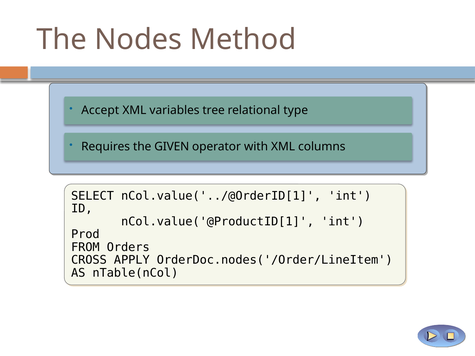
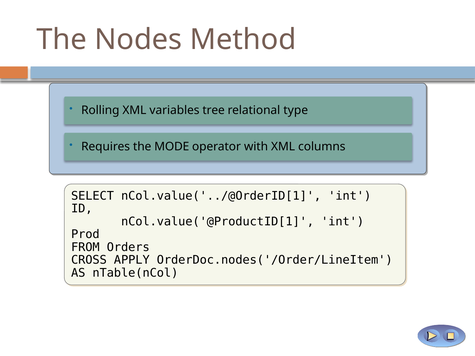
Accept: Accept -> Rolling
GIVEN: GIVEN -> MODE
